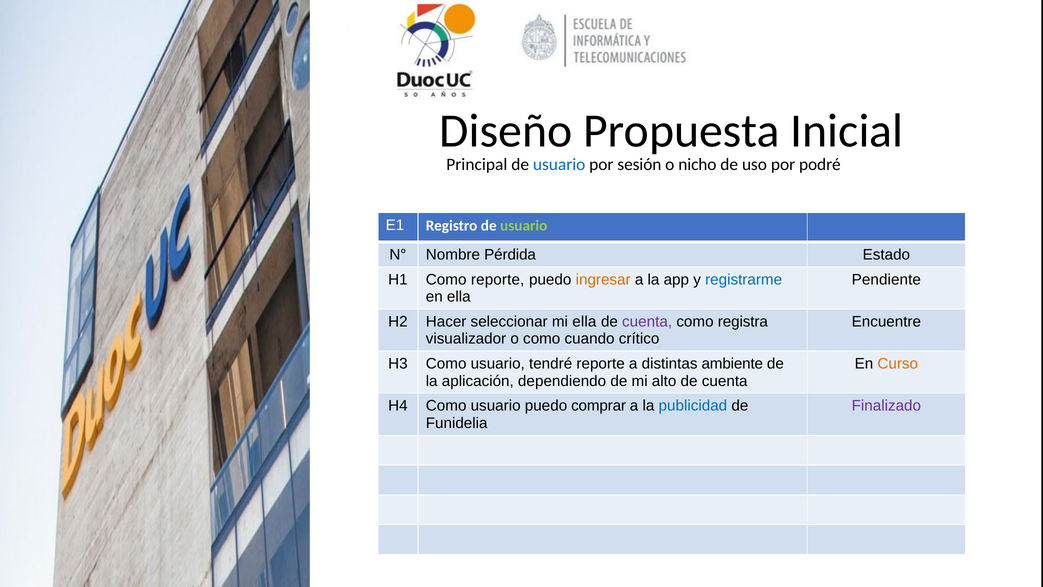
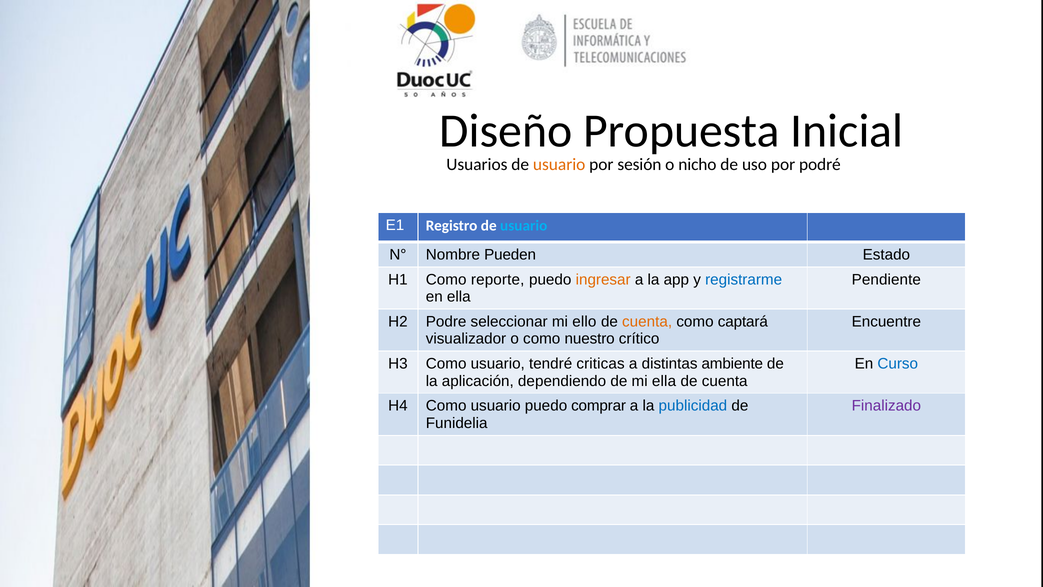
Principal: Principal -> Usuarios
usuario at (559, 164) colour: blue -> orange
usuario at (524, 226) colour: light green -> light blue
Pérdida: Pérdida -> Pueden
Hacer: Hacer -> Podre
mi ella: ella -> ello
cuenta at (647, 322) colour: purple -> orange
registra: registra -> captará
cuando: cuando -> nuestro
tendré reporte: reporte -> criticas
Curso colour: orange -> blue
mi alto: alto -> ella
